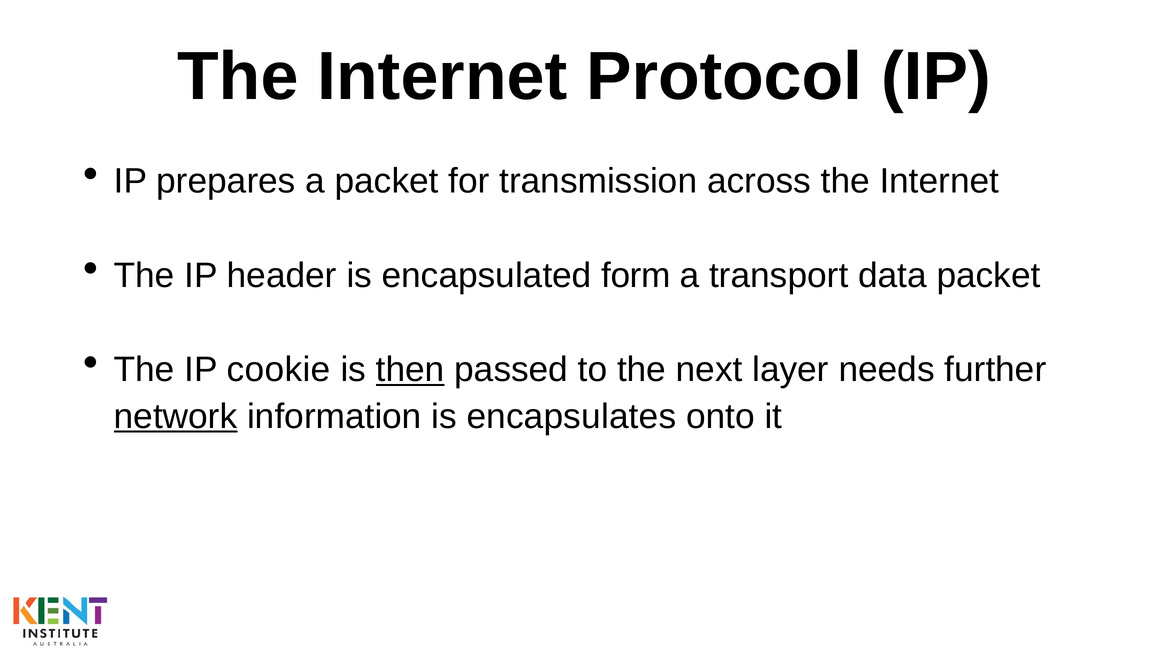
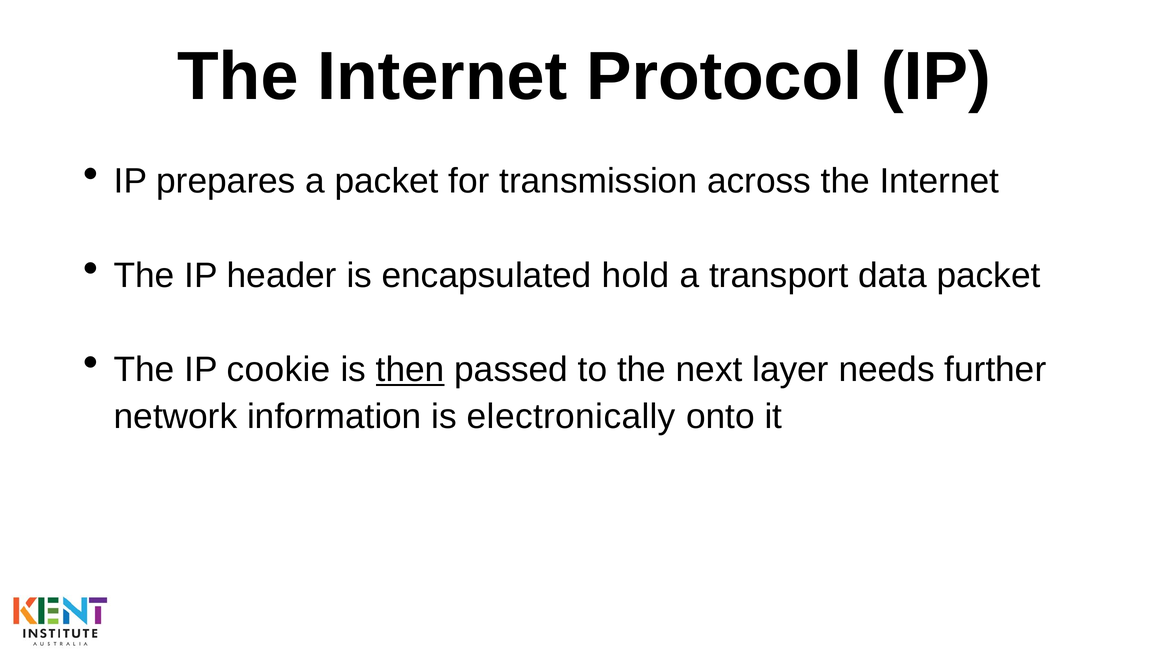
form: form -> hold
network underline: present -> none
encapsulates: encapsulates -> electronically
